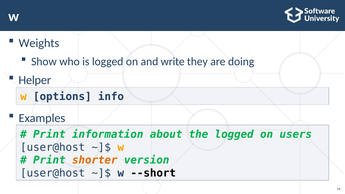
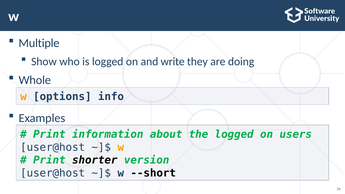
Weights: Weights -> Multiple
Helper: Helper -> Whole
shorter colour: orange -> black
